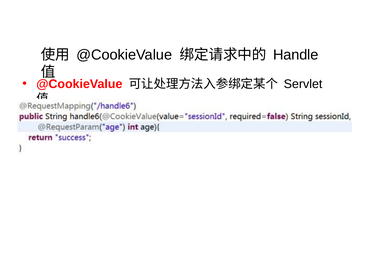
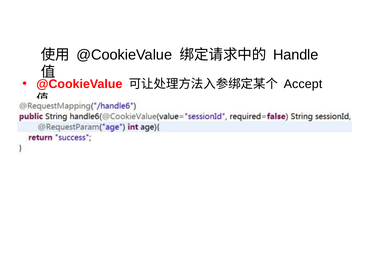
Servlet: Servlet -> Accept
